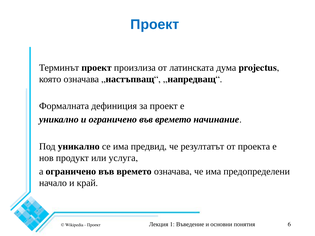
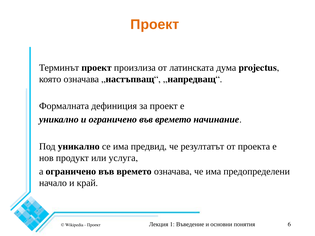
Проект at (155, 25) colour: blue -> orange
